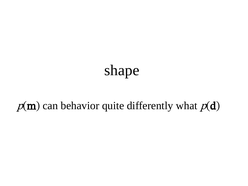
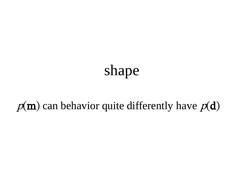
what: what -> have
